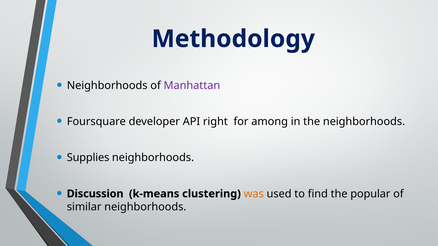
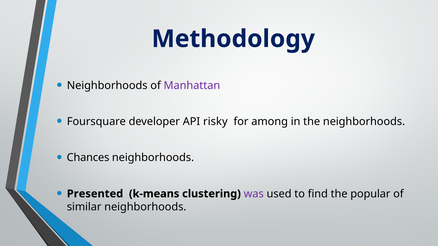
right: right -> risky
Supplies: Supplies -> Chances
Discussion: Discussion -> Presented
was colour: orange -> purple
